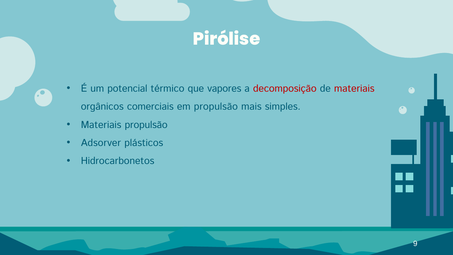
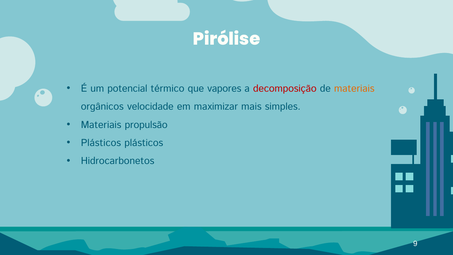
materiais at (354, 88) colour: red -> orange
comerciais: comerciais -> velocidade
em propulsão: propulsão -> maximizar
Adsorver at (101, 143): Adsorver -> Plásticos
